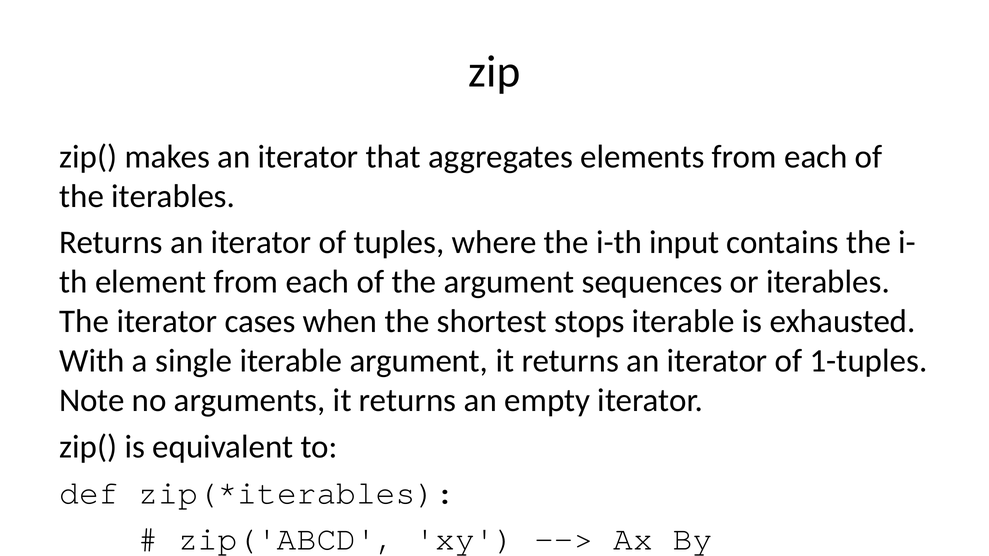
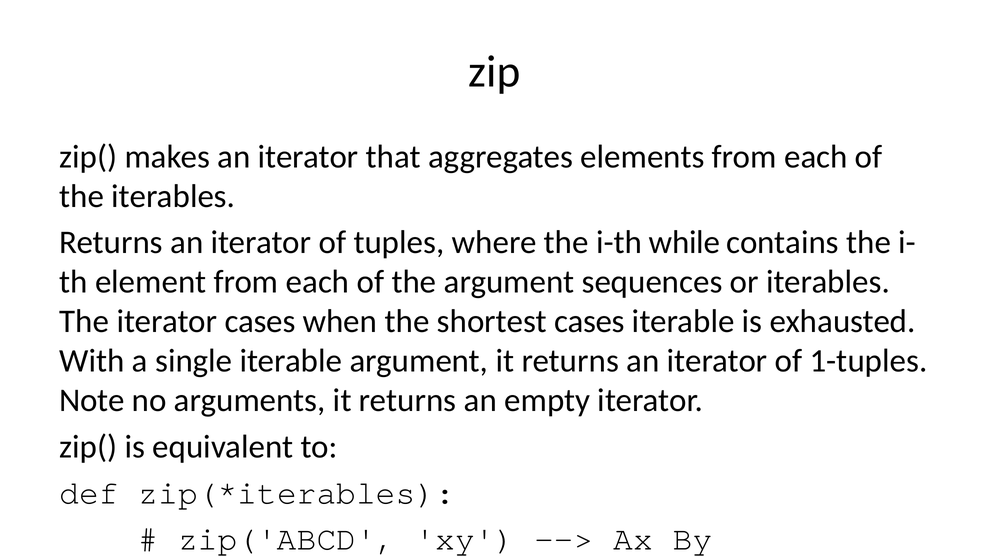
i-th input: input -> while
shortest stops: stops -> cases
